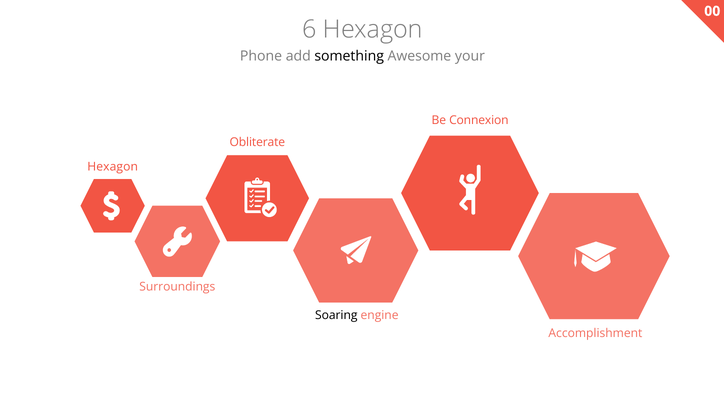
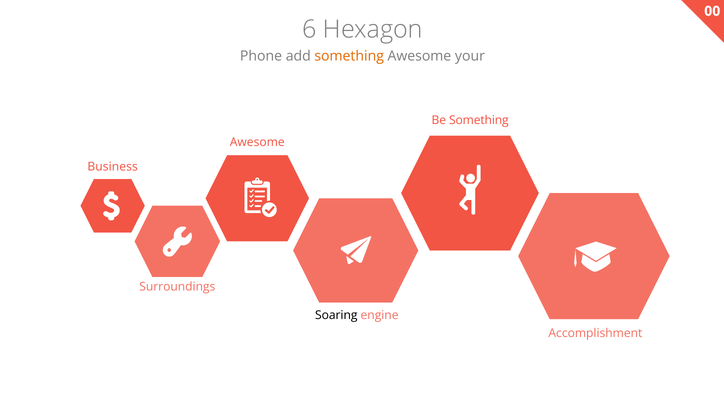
something at (349, 56) colour: black -> orange
Be Connexion: Connexion -> Something
Obliterate at (257, 142): Obliterate -> Awesome
Hexagon at (113, 167): Hexagon -> Business
